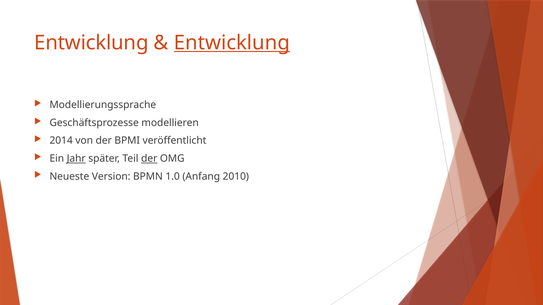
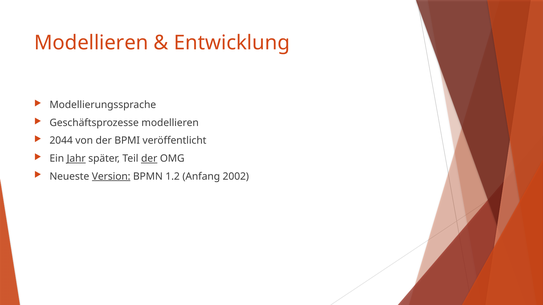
Entwicklung at (91, 43): Entwicklung -> Modellieren
Entwicklung at (232, 43) underline: present -> none
2014: 2014 -> 2044
Version underline: none -> present
1.0: 1.0 -> 1.2
2010: 2010 -> 2002
